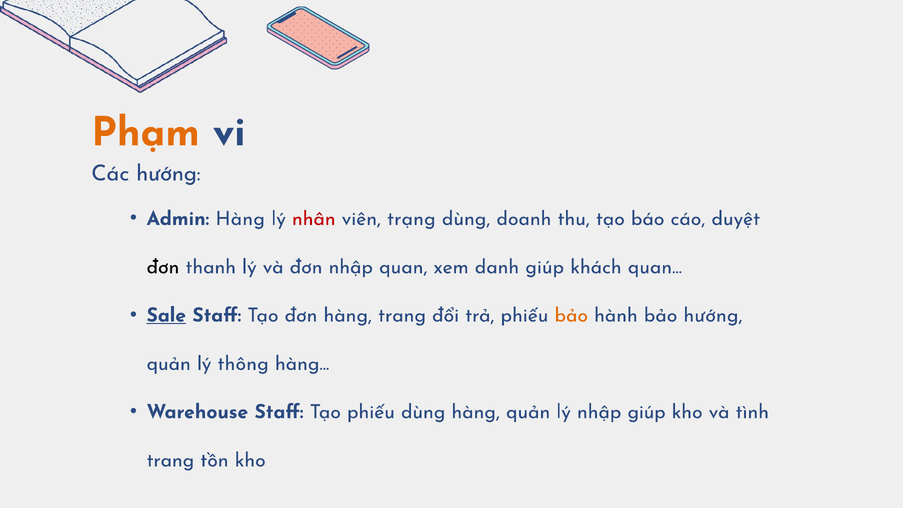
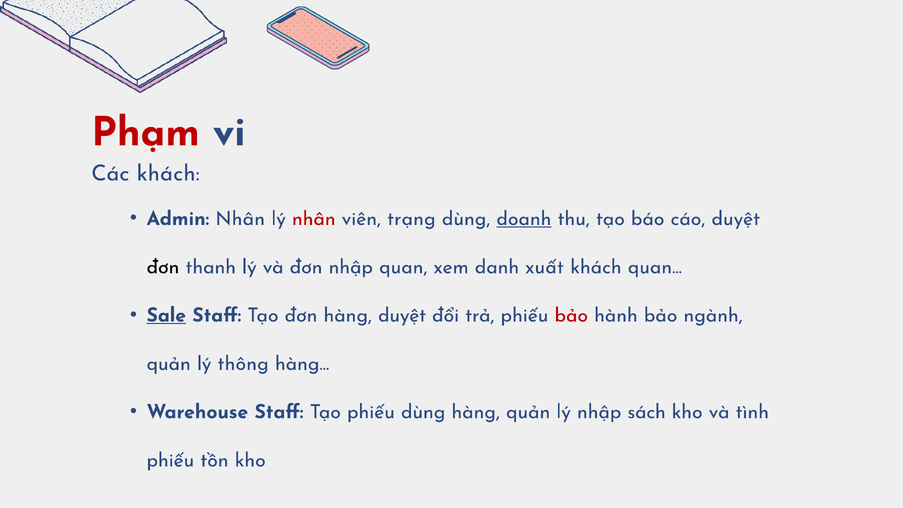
Phạm colour: orange -> red
Các hướng: hướng -> khách
Admin Hàng: Hàng -> Nhân
doanh underline: none -> present
danh giúp: giúp -> xuất
hàng trang: trang -> duyệt
bảo at (571, 315) colour: orange -> red
bảo hướng: hướng -> ngành
nhập giúp: giúp -> sách
trang at (170, 460): trang -> phiếu
